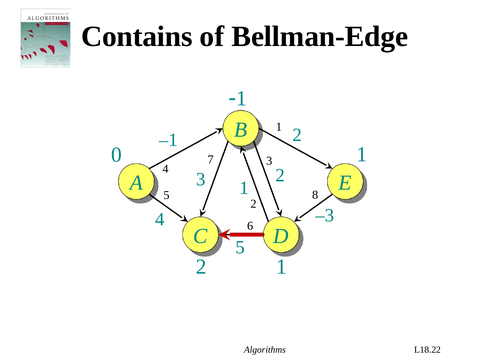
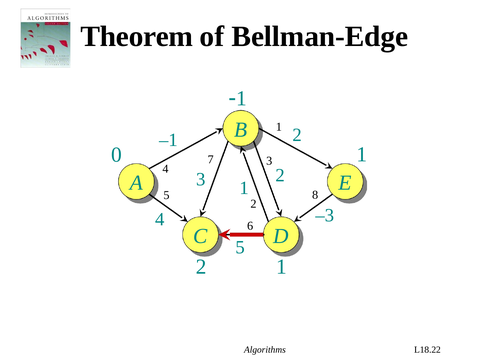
Contains: Contains -> Theorem
